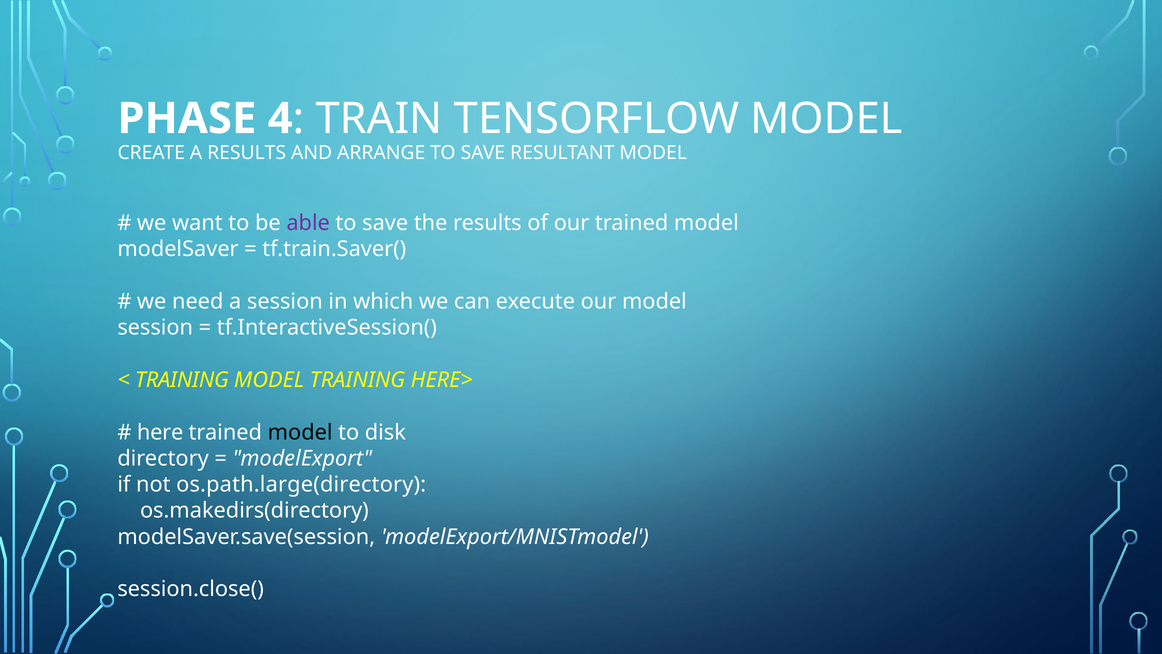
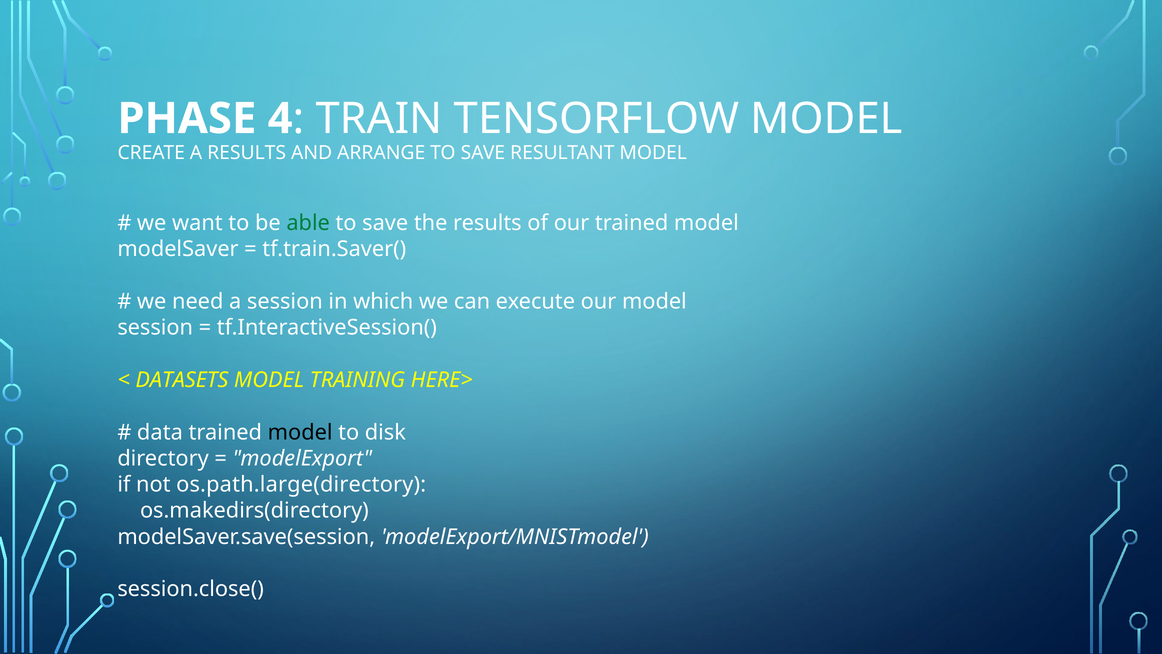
able colour: purple -> green
TRAINING at (182, 380): TRAINING -> DATASETS
here: here -> data
